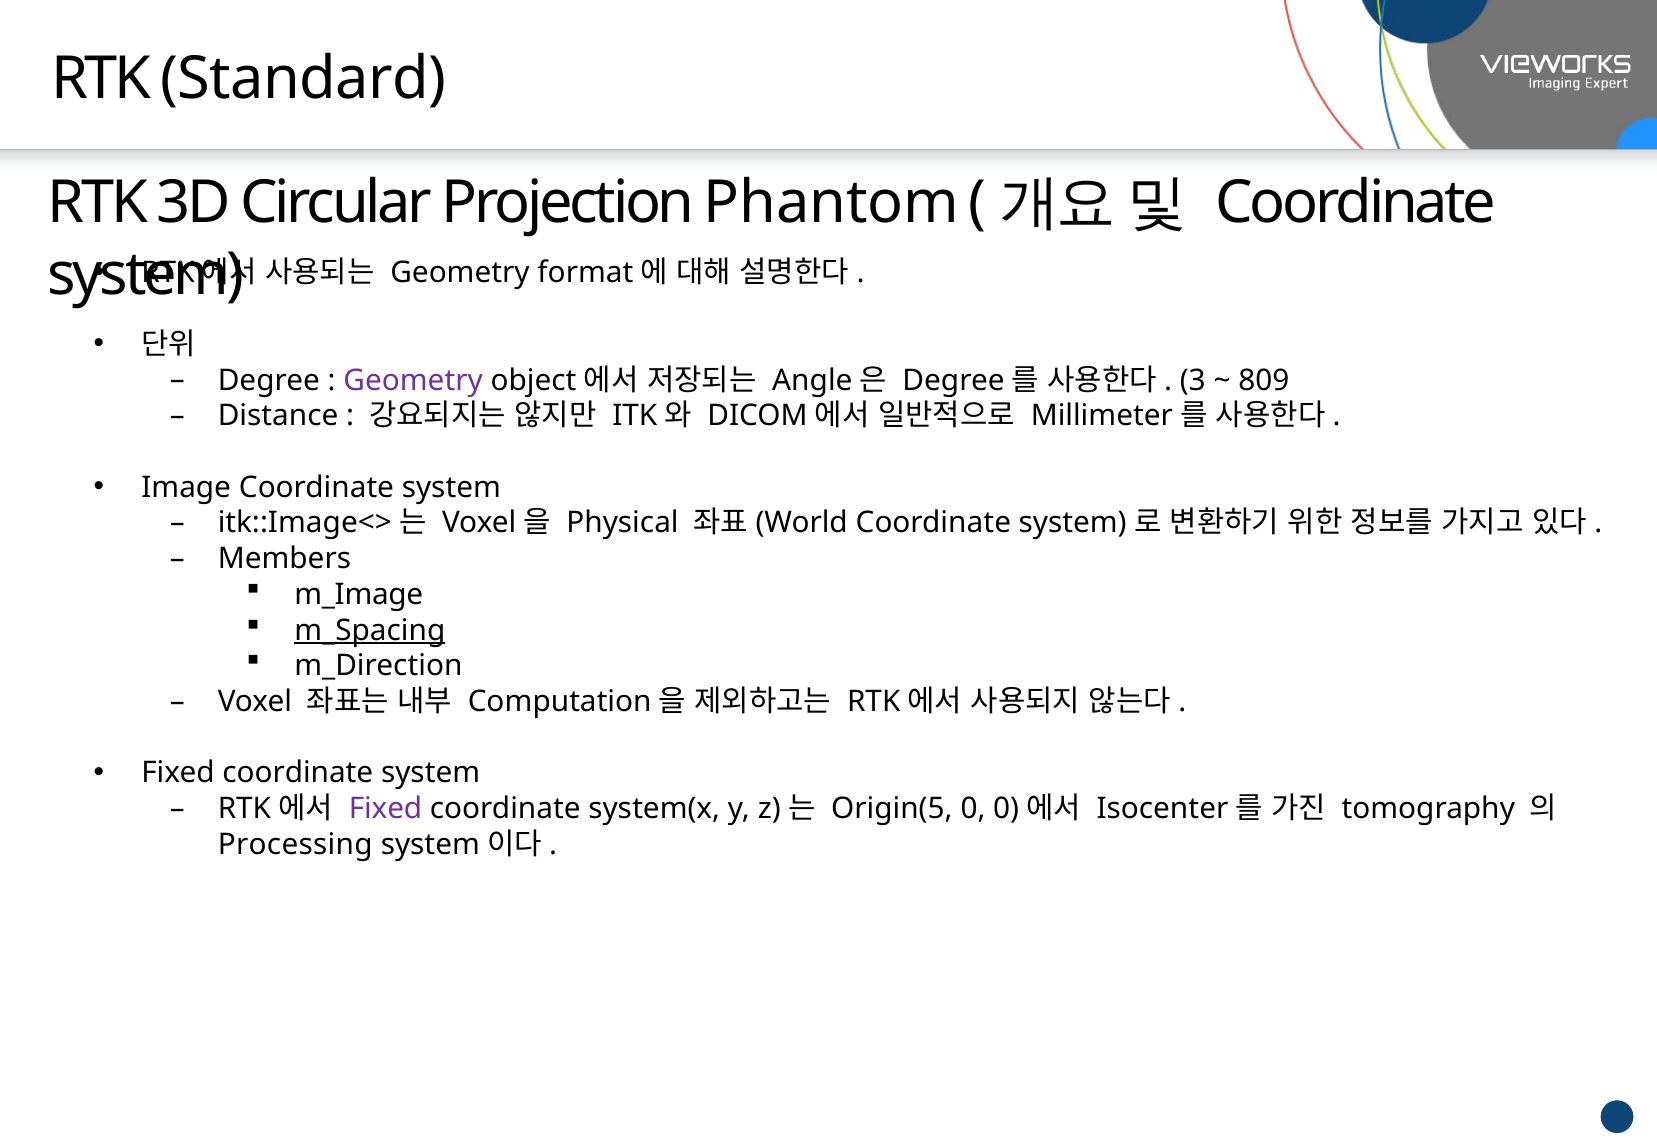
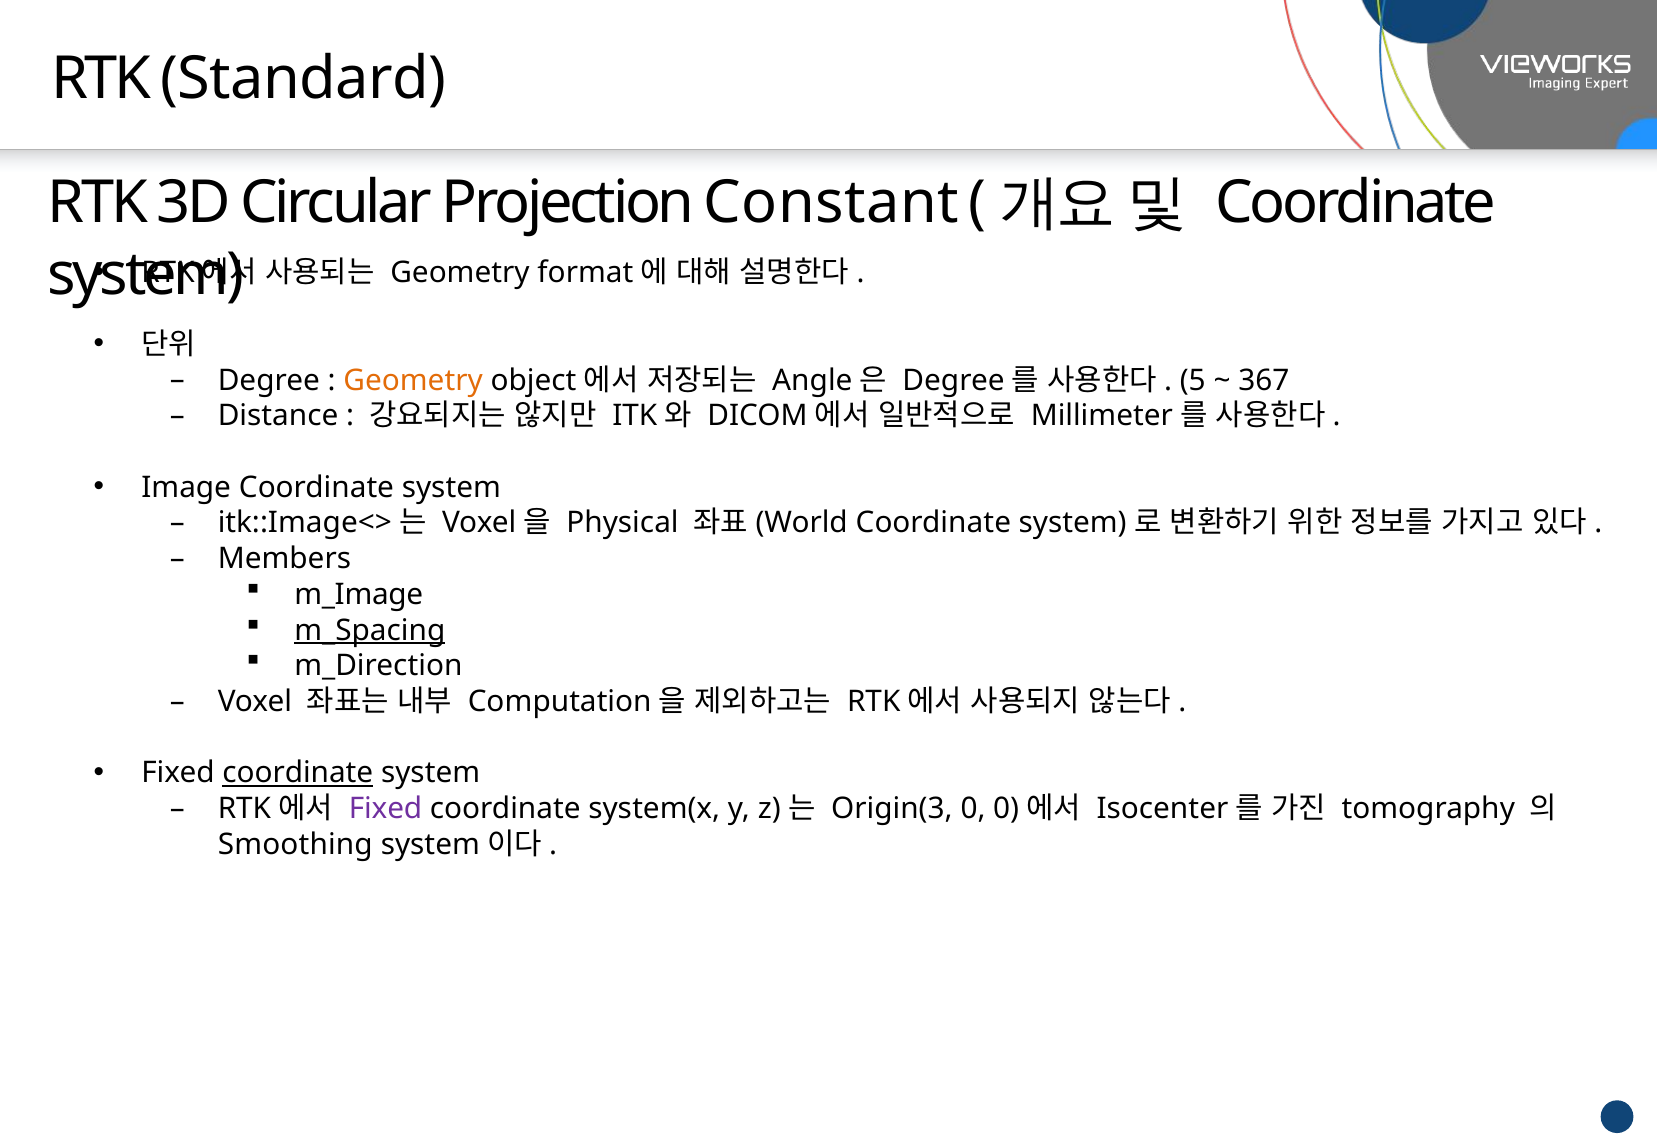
Phantom: Phantom -> Constant
Geometry at (413, 380) colour: purple -> orange
3: 3 -> 5
809: 809 -> 367
coordinate at (298, 773) underline: none -> present
Origin(5: Origin(5 -> Origin(3
Processing: Processing -> Smoothing
